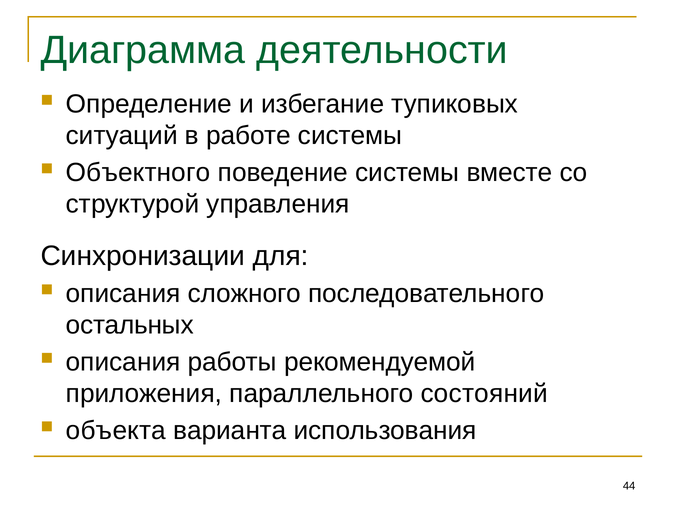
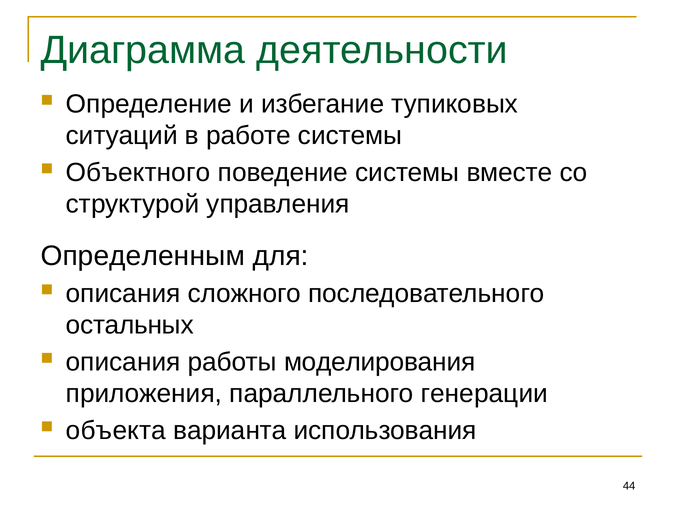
Синхронизации: Синхронизации -> Определенным
рекомендуемой: рекомендуемой -> моделирования
состояний: состояний -> генерации
